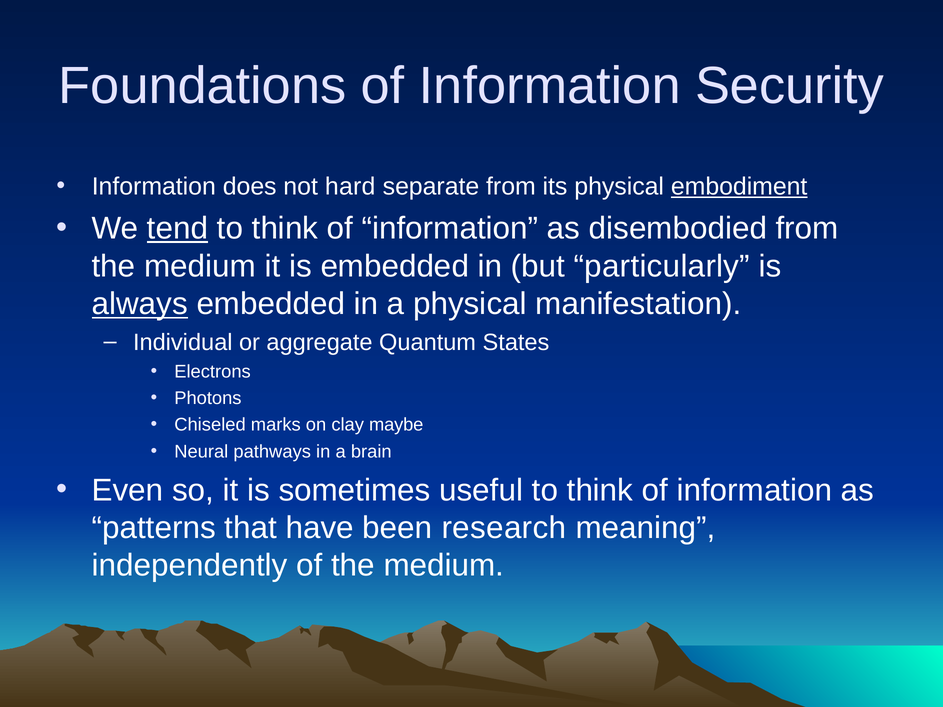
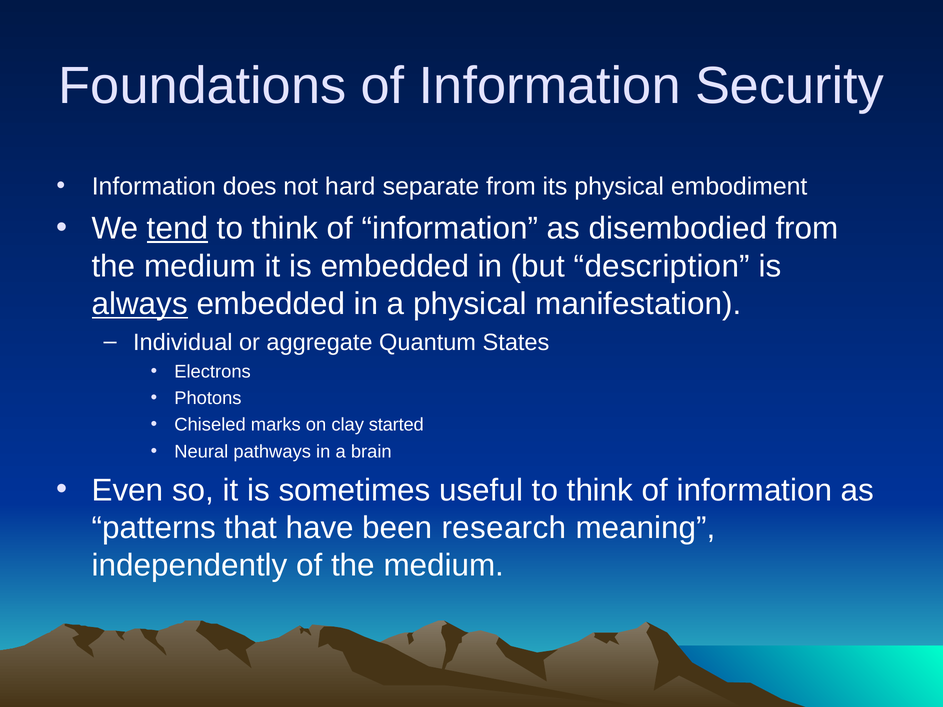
embodiment underline: present -> none
particularly: particularly -> description
maybe: maybe -> started
